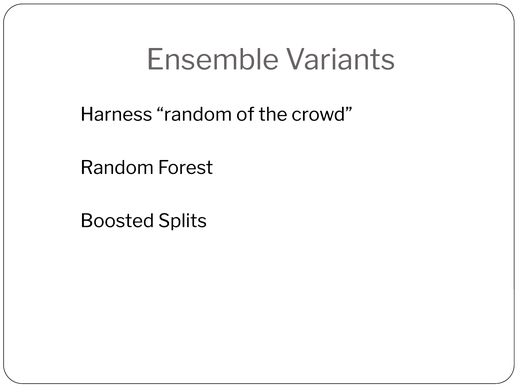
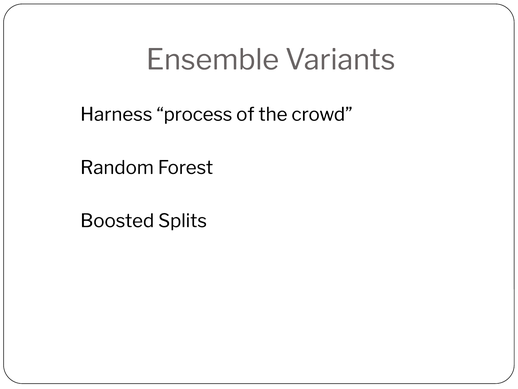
random: random -> process
